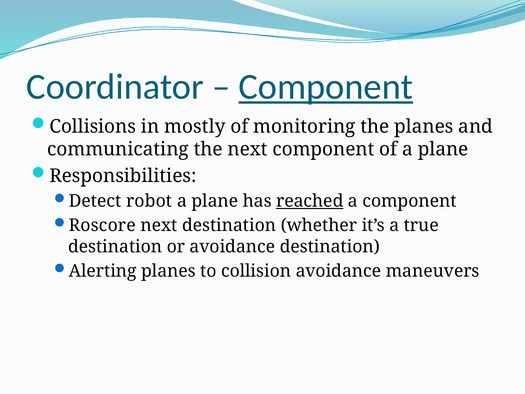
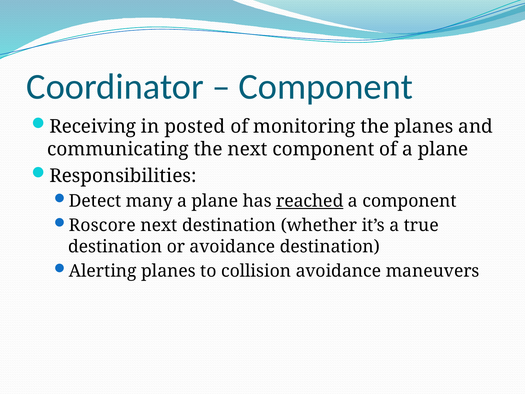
Component at (326, 87) underline: present -> none
Collisions: Collisions -> Receiving
mostly: mostly -> posted
robot: robot -> many
